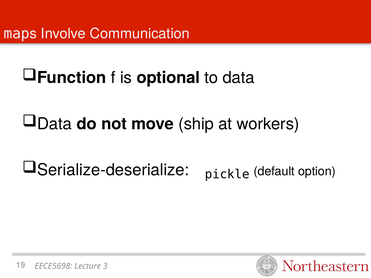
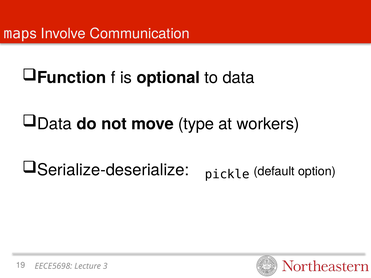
ship: ship -> type
